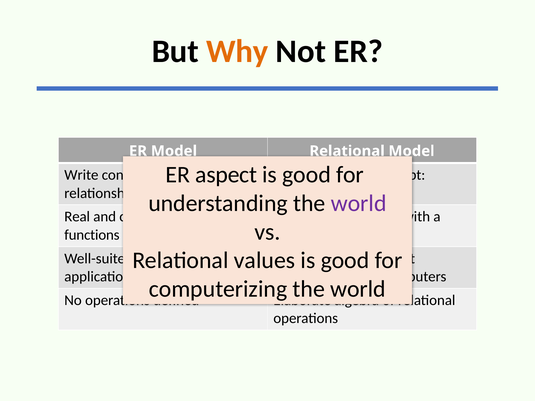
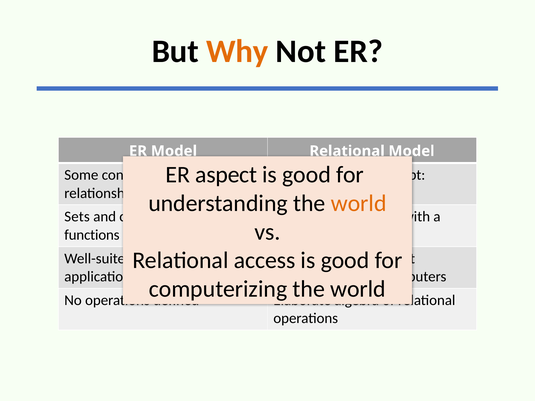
Write: Write -> Some
world at (359, 203) colour: purple -> orange
Real: Real -> Sets
values: values -> access
